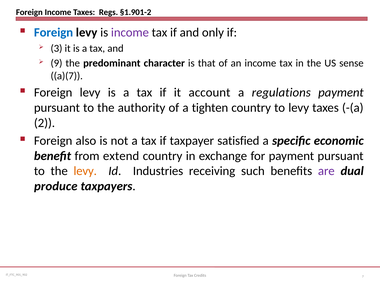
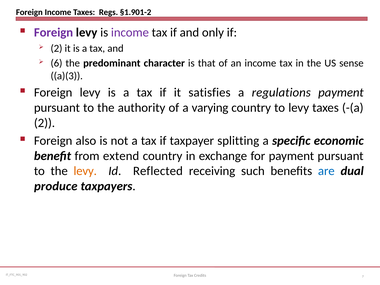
Foreign at (54, 33) colour: blue -> purple
3 at (56, 48): 3 -> 2
9: 9 -> 6
a)(7: a)(7 -> a)(3
account: account -> satisfies
tighten: tighten -> varying
satisfied: satisfied -> splitting
Industries: Industries -> Reflected
are colour: purple -> blue
